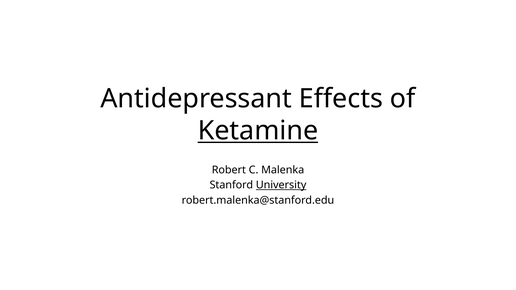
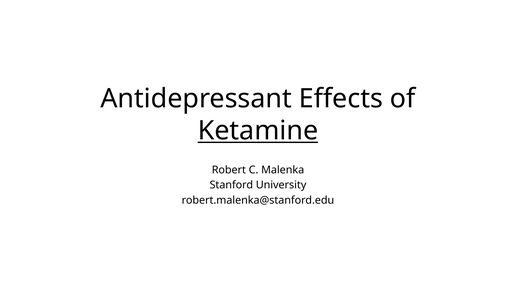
University underline: present -> none
